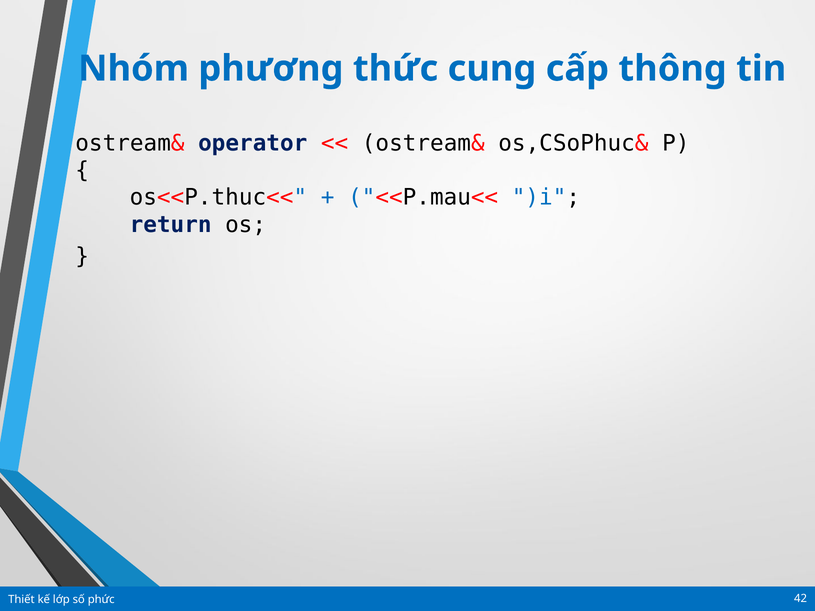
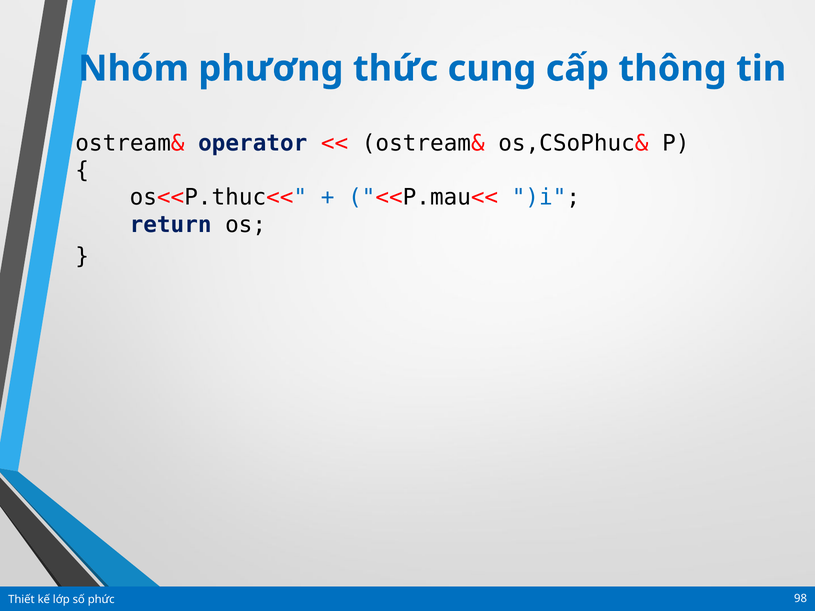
42: 42 -> 98
